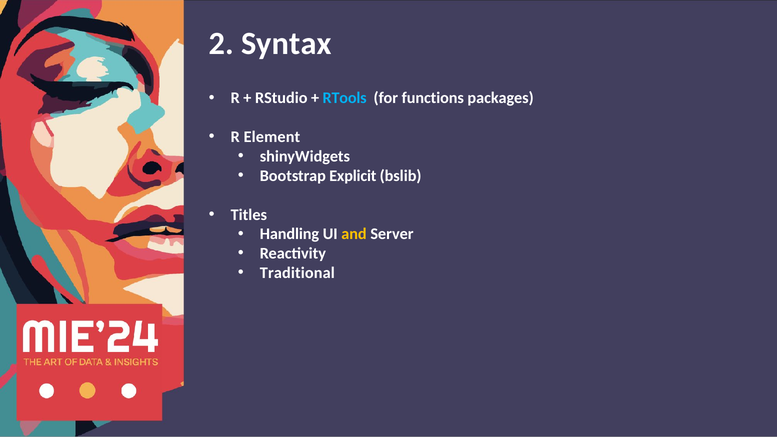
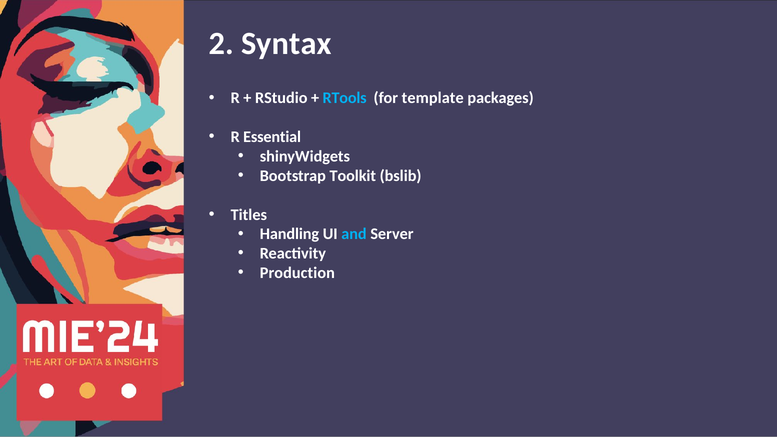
functions: functions -> template
Element: Element -> Essential
Explicit: Explicit -> Toolkit
and colour: yellow -> light blue
Traditional: Traditional -> Production
